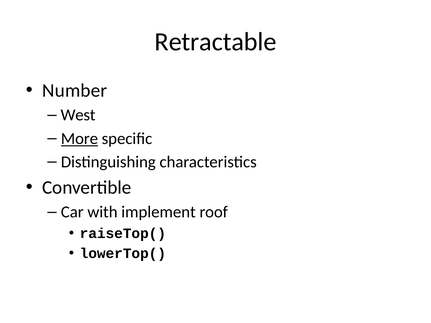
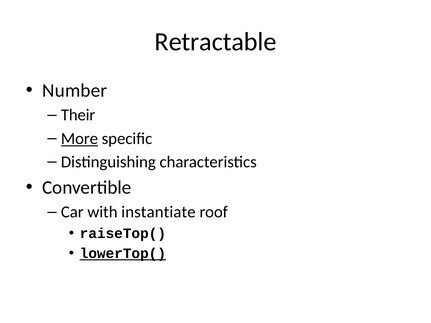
West: West -> Their
implement: implement -> instantiate
lowerTop( underline: none -> present
